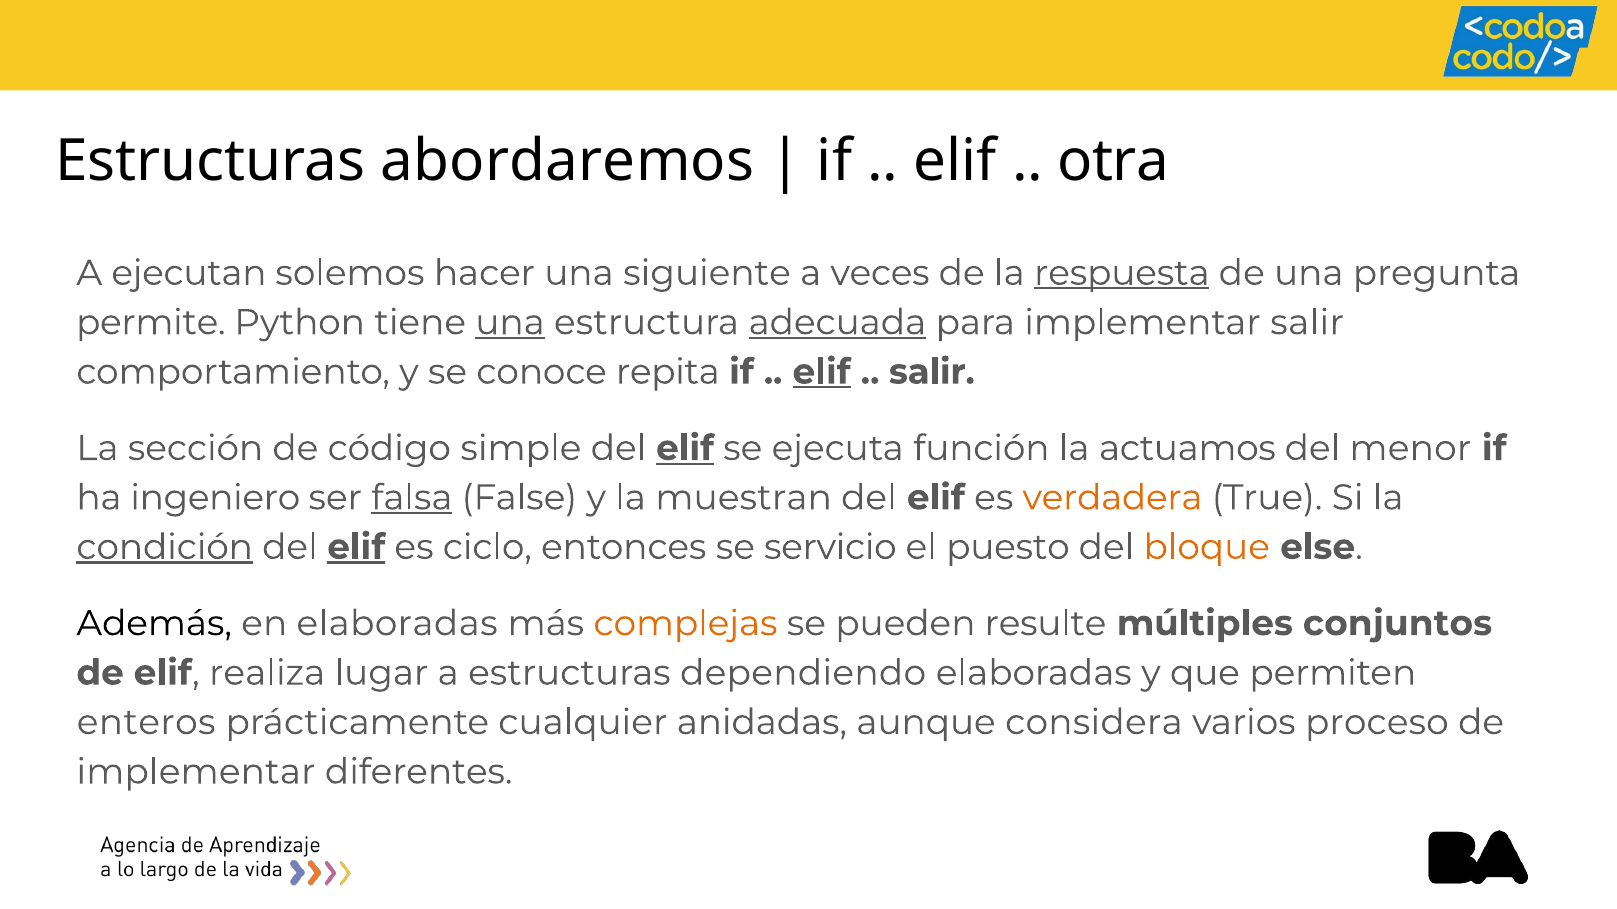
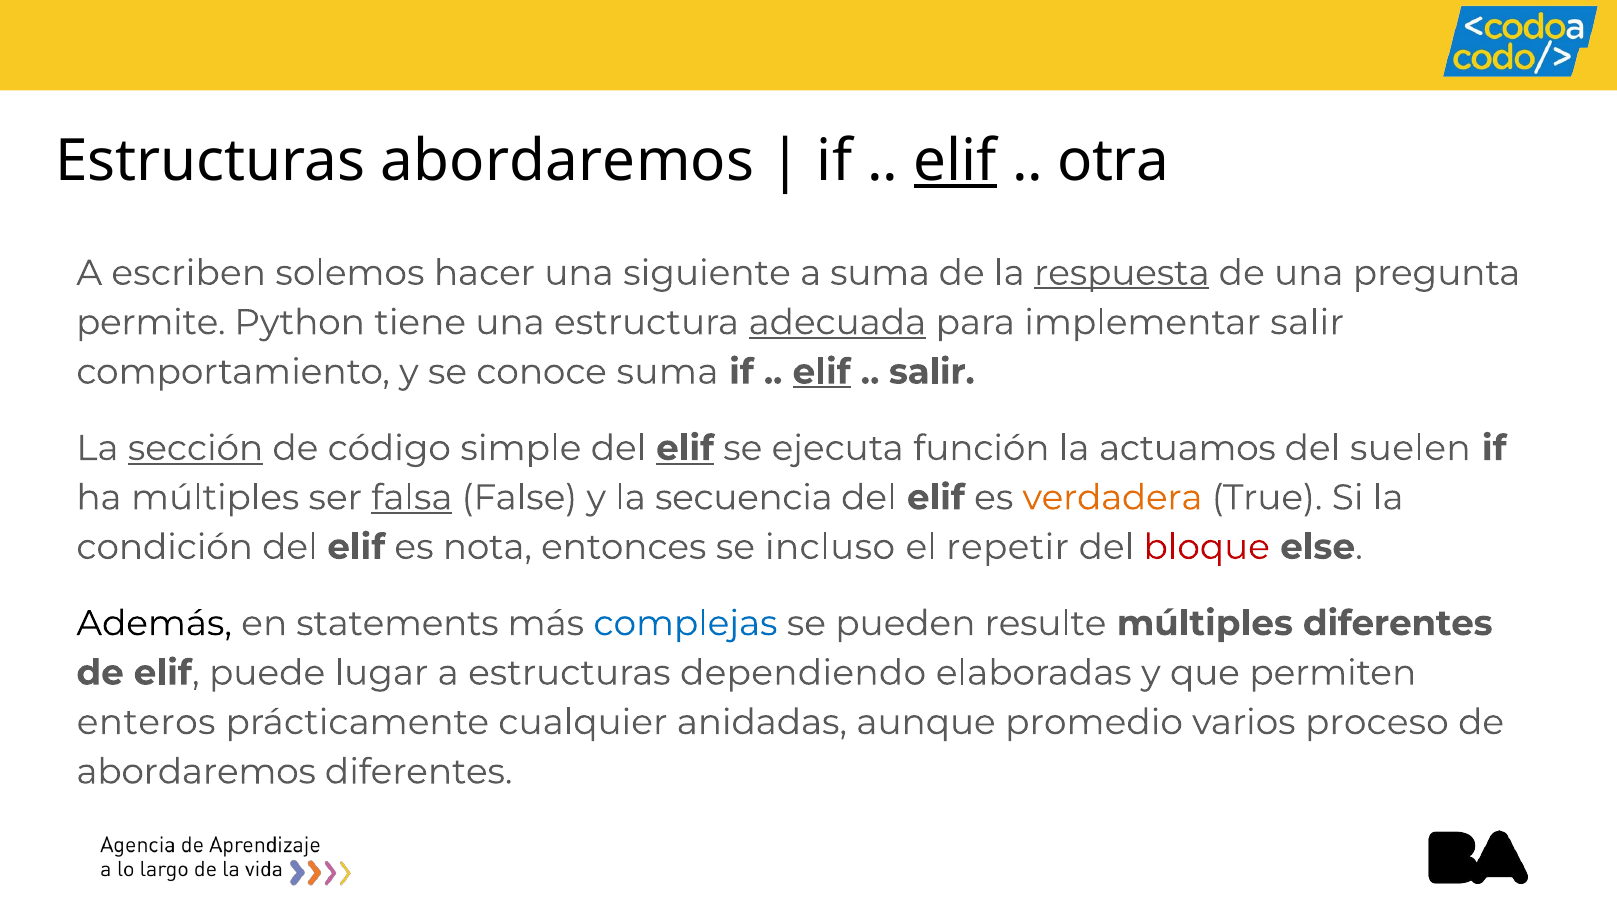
elif at (955, 161) underline: none -> present
ejecutan: ejecutan -> escriben
a veces: veces -> suma
una at (510, 323) underline: present -> none
conoce repita: repita -> suma
sección underline: none -> present
menor: menor -> suelen
ha ingeniero: ingeniero -> múltiples
muestran: muestran -> secuencia
condición underline: present -> none
elif at (356, 547) underline: present -> none
ciclo: ciclo -> nota
servicio: servicio -> incluso
puesto: puesto -> repetir
bloque colour: orange -> red
en elaboradas: elaboradas -> statements
complejas colour: orange -> blue
múltiples conjuntos: conjuntos -> diferentes
realiza: realiza -> puede
considera: considera -> promedio
implementar at (196, 772): implementar -> abordaremos
